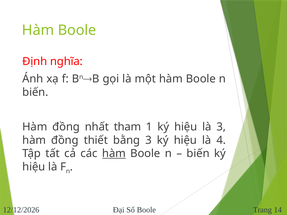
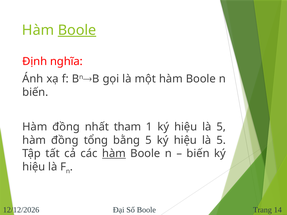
Boole at (77, 30) underline: none -> present
3 at (221, 127): 3 -> 5
thiết: thiết -> tổng
bằng 3: 3 -> 5
4 at (221, 140): 4 -> 5
